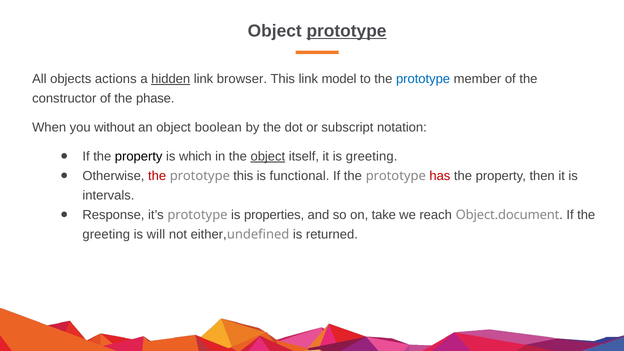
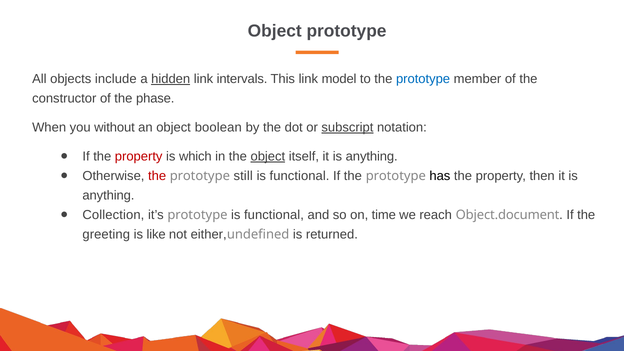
prototype at (347, 31) underline: present -> none
actions: actions -> include
browser: browser -> intervals
subscript underline: none -> present
property at (139, 156) colour: black -> red
itself it is greeting: greeting -> anything
prototype this: this -> still
has colour: red -> black
intervals at (108, 195): intervals -> anything
Response: Response -> Collection
prototype is properties: properties -> functional
take: take -> time
will: will -> like
